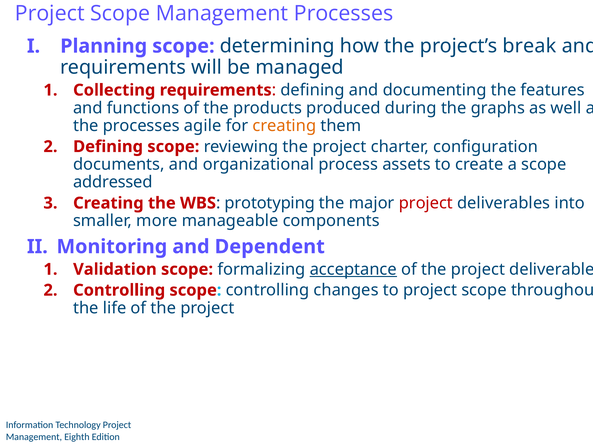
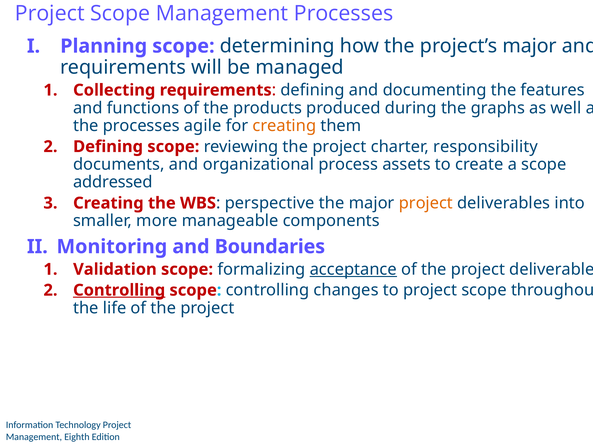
project’s break: break -> major
configuration: configuration -> responsibility
prototyping: prototyping -> perspective
project at (426, 203) colour: red -> orange
Dependent: Dependent -> Boundaries
Controlling at (119, 290) underline: none -> present
